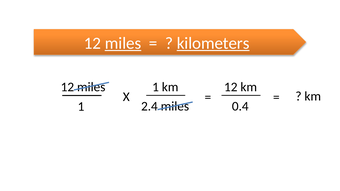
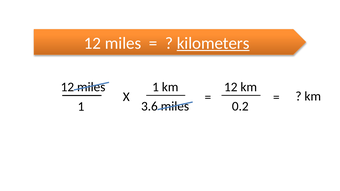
miles at (123, 43) underline: present -> none
2.4: 2.4 -> 3.6
0.4: 0.4 -> 0.2
